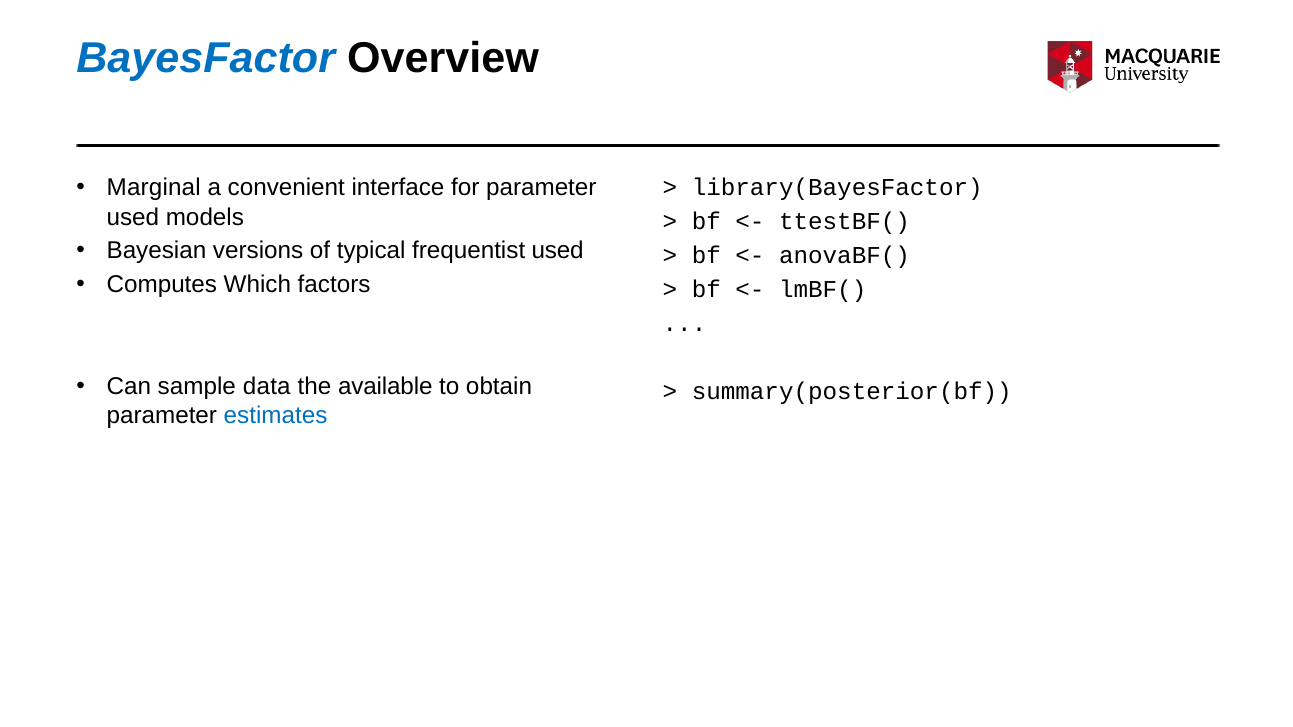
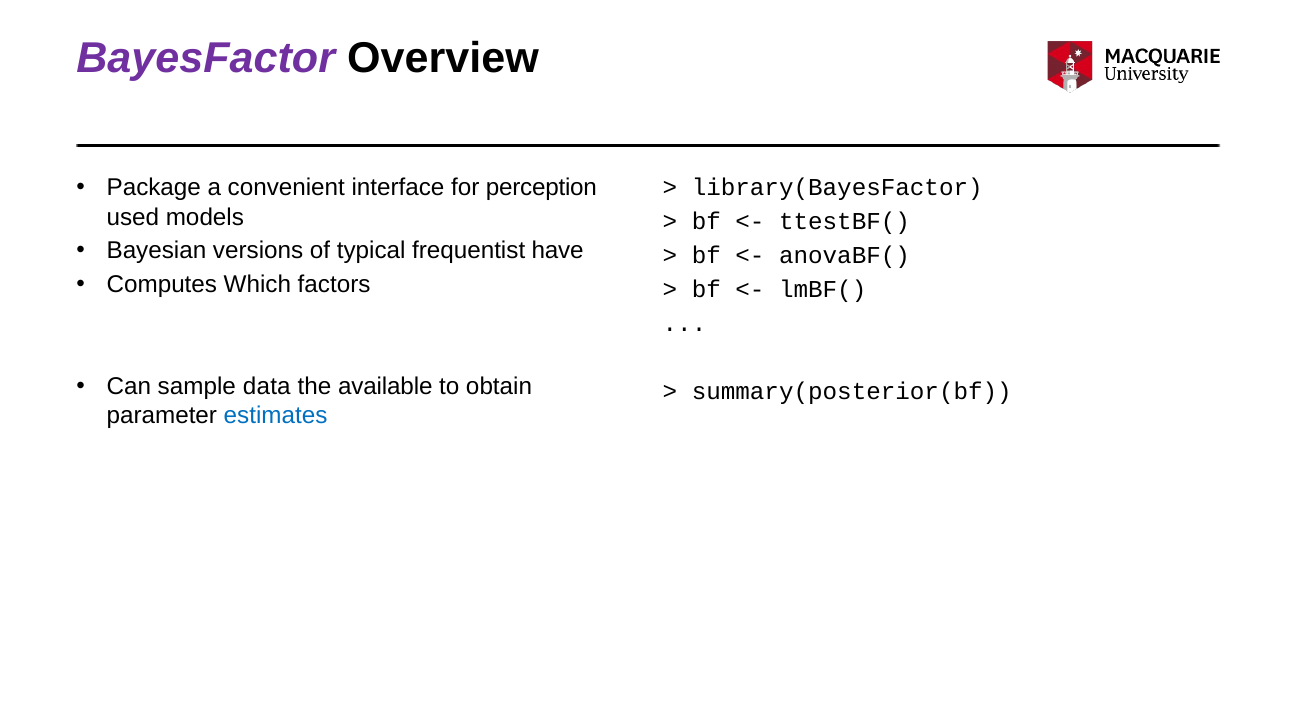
BayesFactor colour: blue -> purple
Marginal: Marginal -> Package
for parameter: parameter -> perception
frequentist used: used -> have
